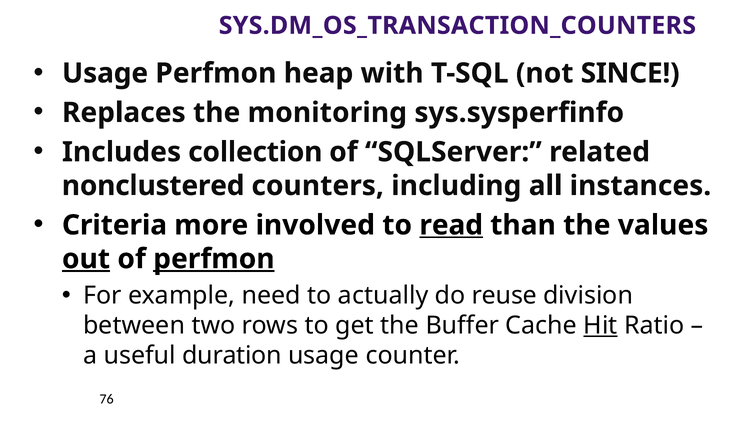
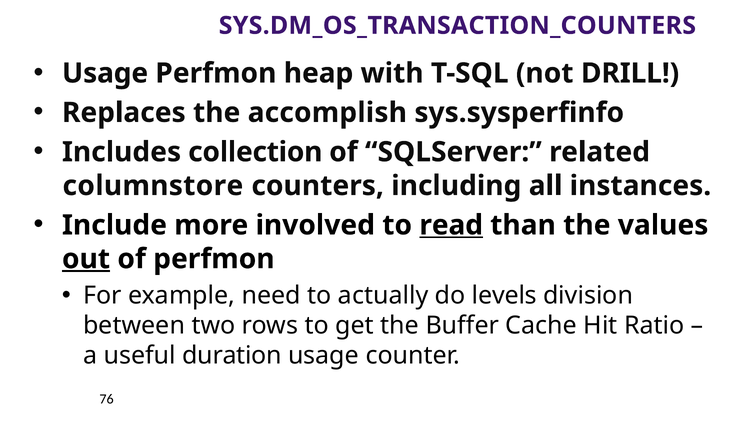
SINCE: SINCE -> DRILL
monitoring: monitoring -> accomplish
nonclustered: nonclustered -> columnstore
Criteria: Criteria -> Include
perfmon at (214, 259) underline: present -> none
reuse: reuse -> levels
Hit underline: present -> none
